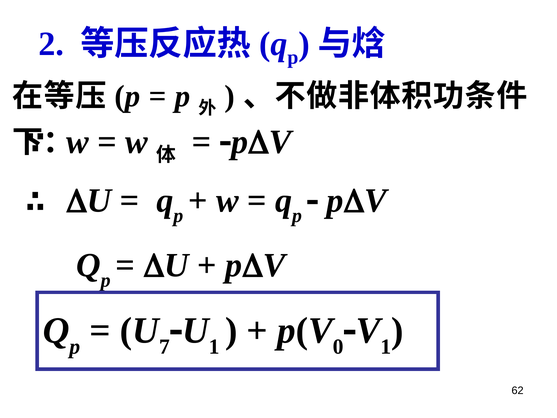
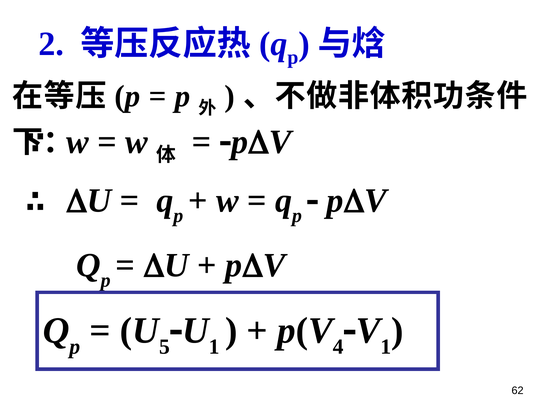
7: 7 -> 5
0: 0 -> 4
